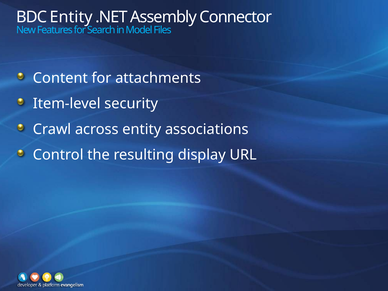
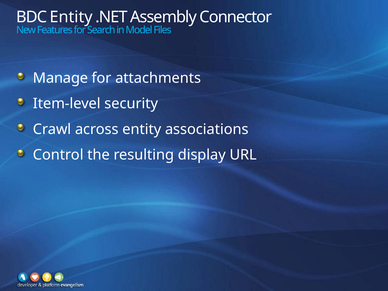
Content: Content -> Manage
